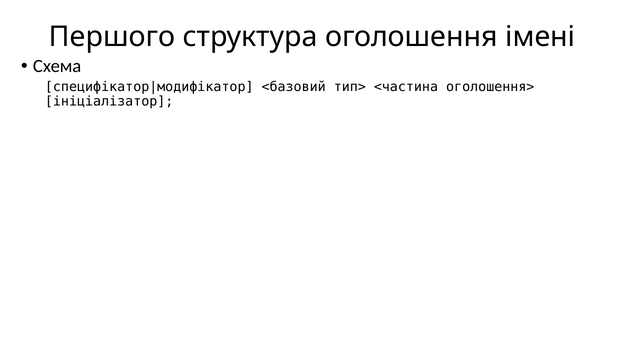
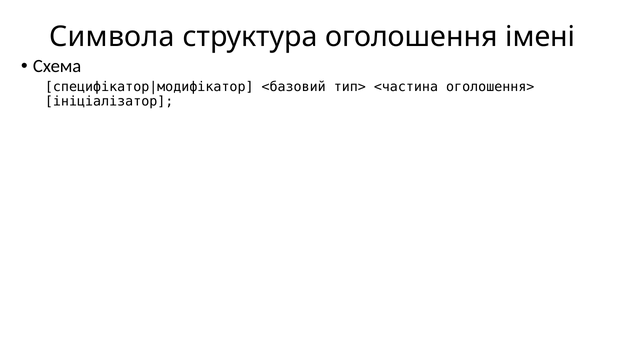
Першого: Першого -> Символа
